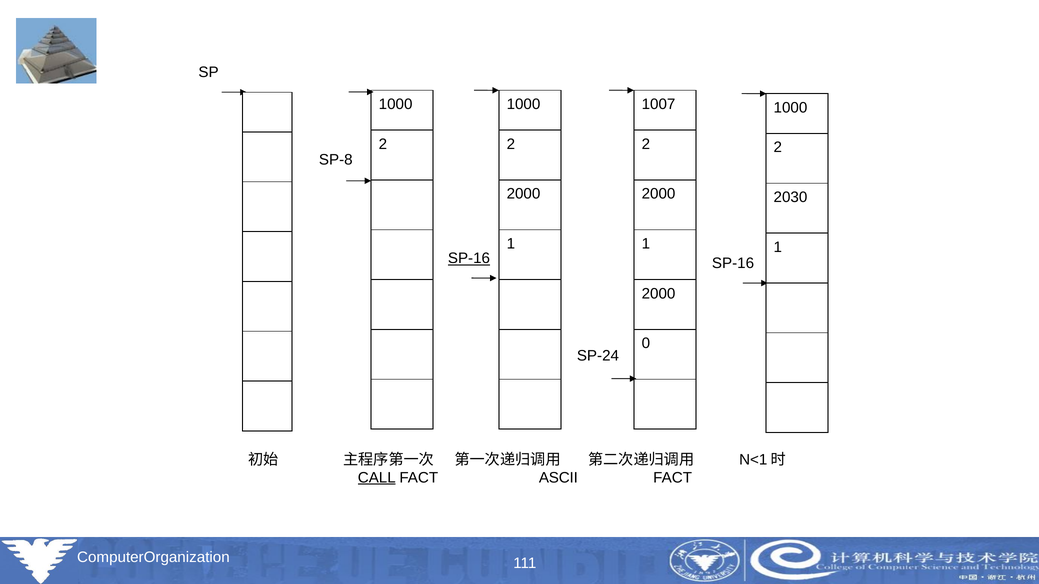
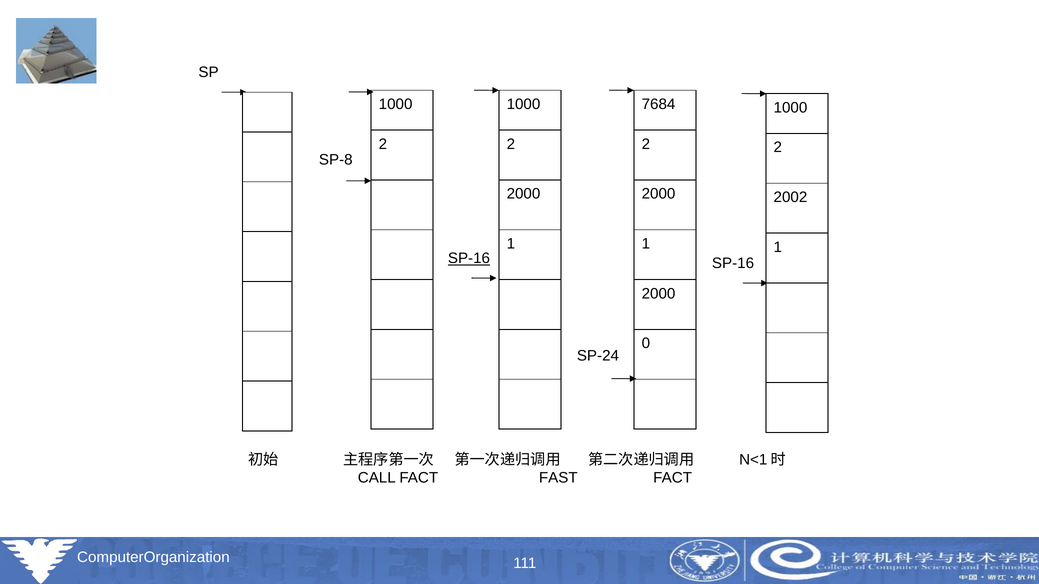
1007: 1007 -> 7684
2030: 2030 -> 2002
CALL underline: present -> none
ASCII: ASCII -> FAST
